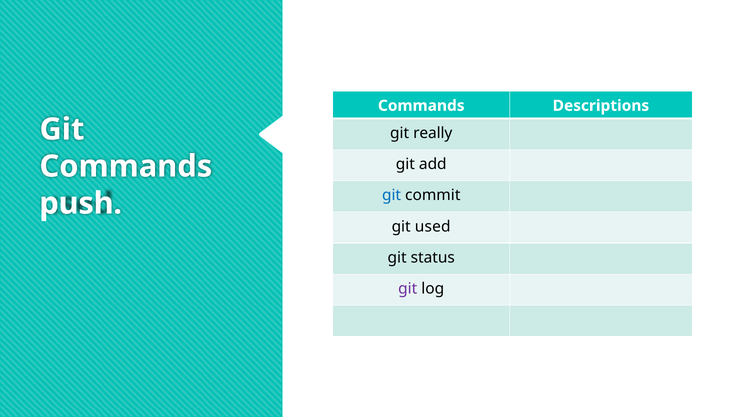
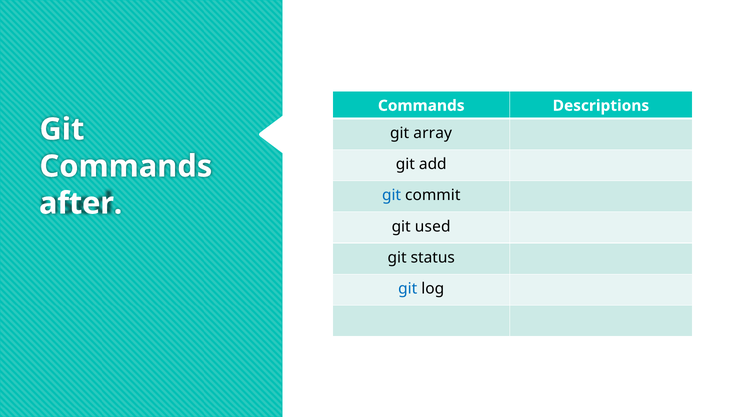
really: really -> array
push: push -> after
git at (408, 289) colour: purple -> blue
